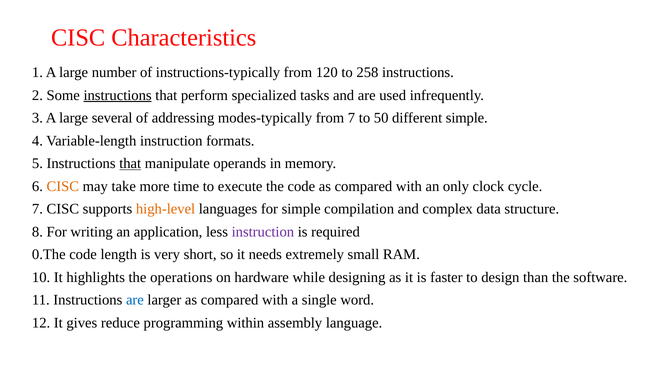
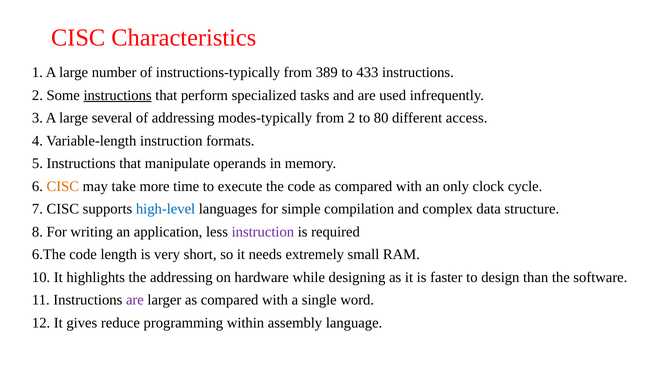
120: 120 -> 389
258: 258 -> 433
from 7: 7 -> 2
50: 50 -> 80
different simple: simple -> access
that at (130, 164) underline: present -> none
high-level colour: orange -> blue
0.The: 0.The -> 6.The
the operations: operations -> addressing
are at (135, 300) colour: blue -> purple
